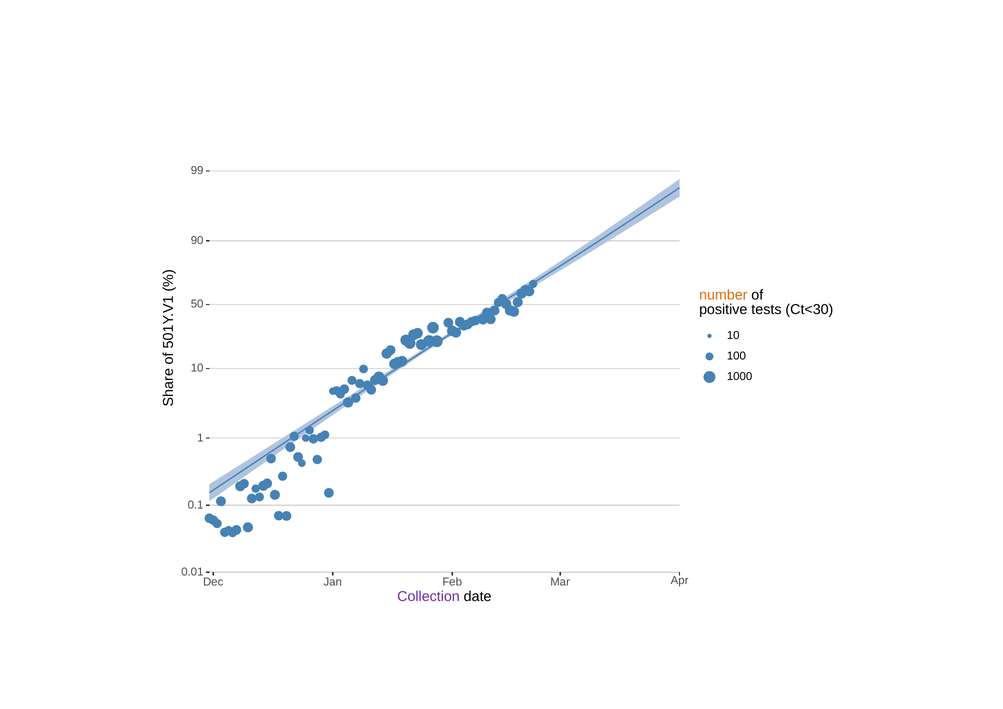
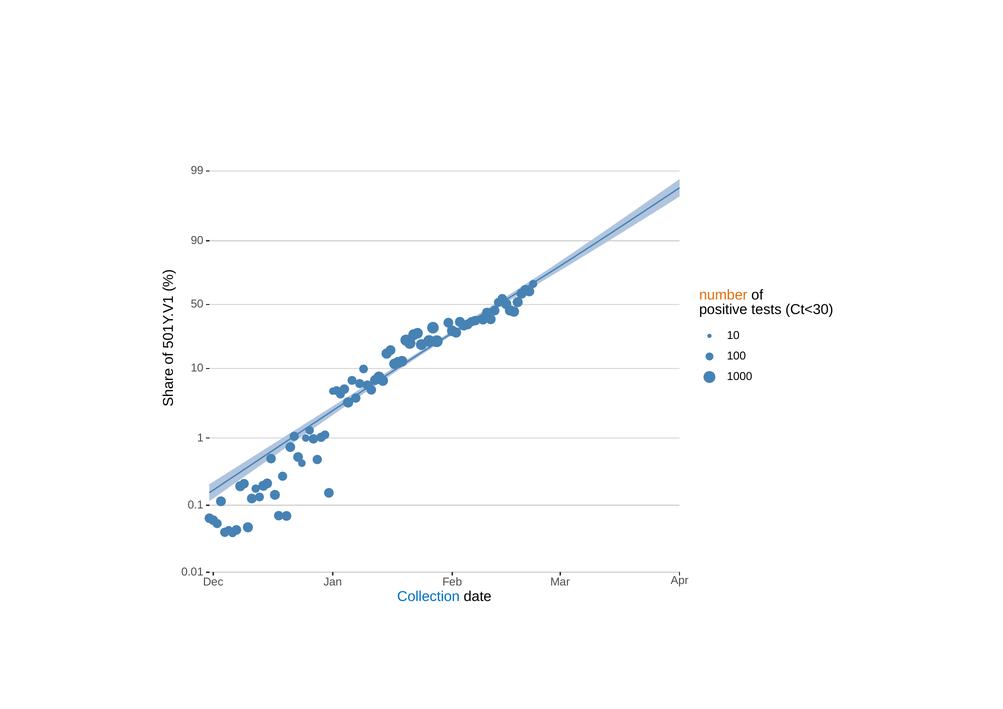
Collection colour: purple -> blue
